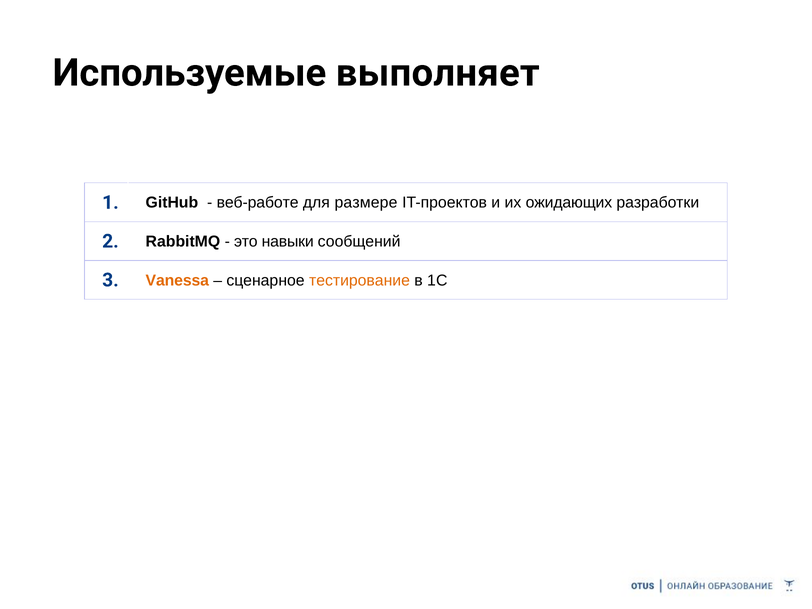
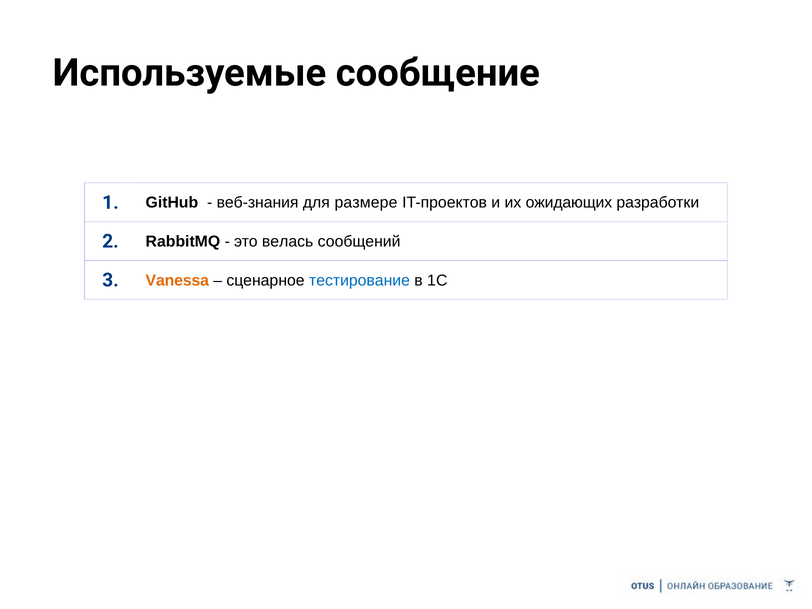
выполняет: выполняет -> сообщение
веб-работе: веб-работе -> веб-знания
навыки: навыки -> велась
тестирование colour: orange -> blue
